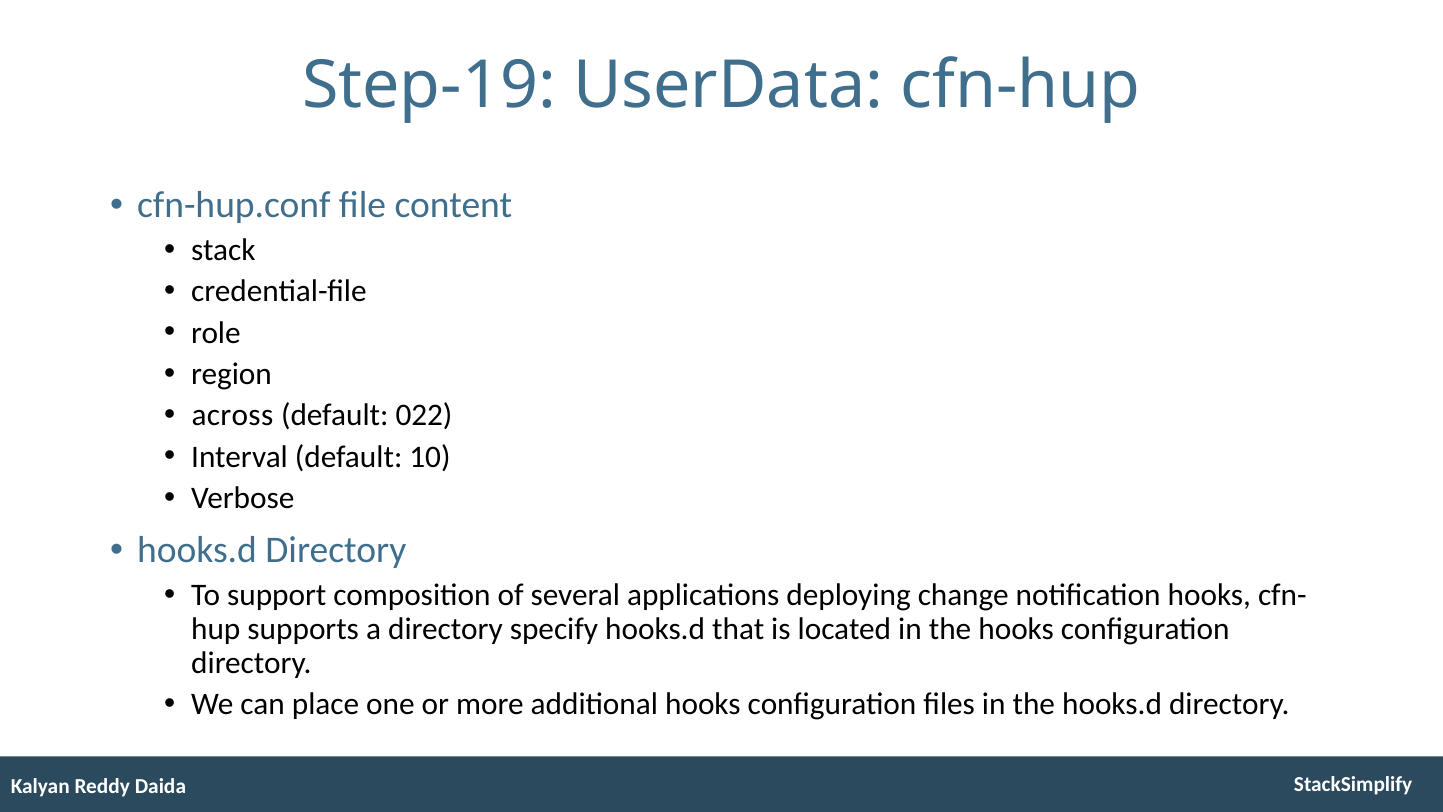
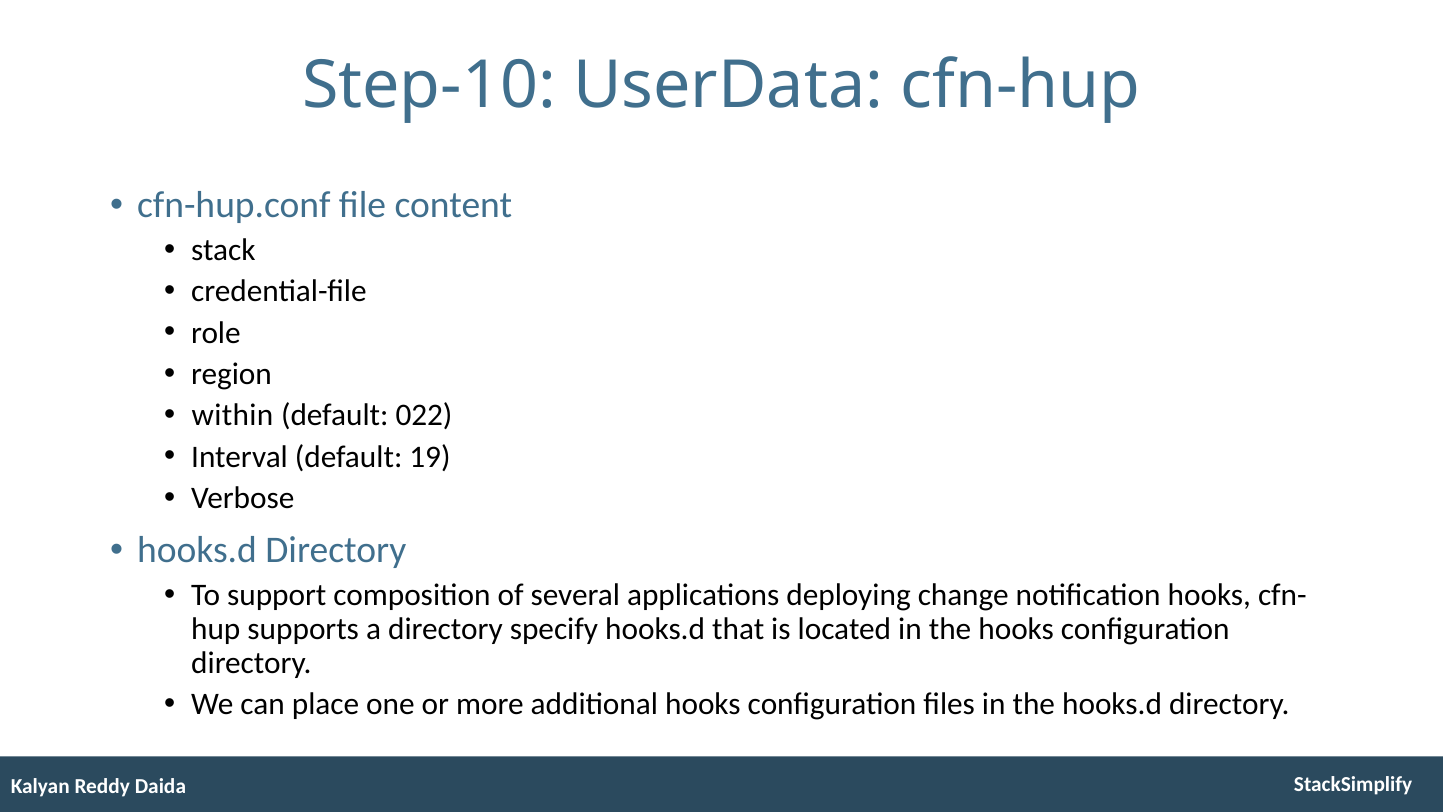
Step-19: Step-19 -> Step-10
across: across -> within
10: 10 -> 19
